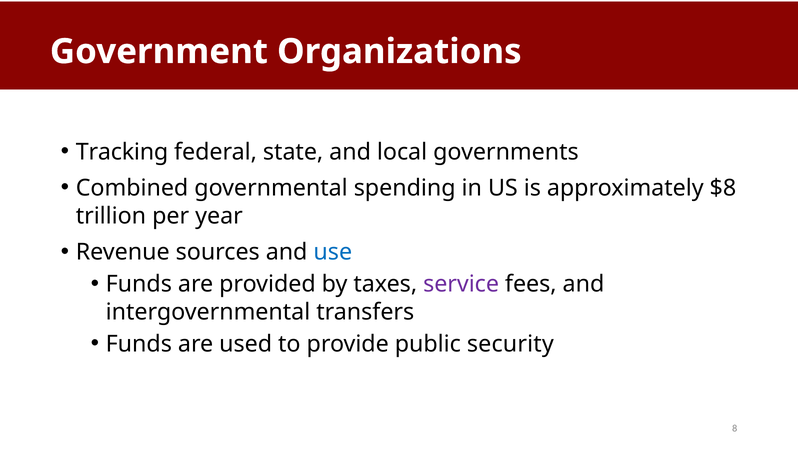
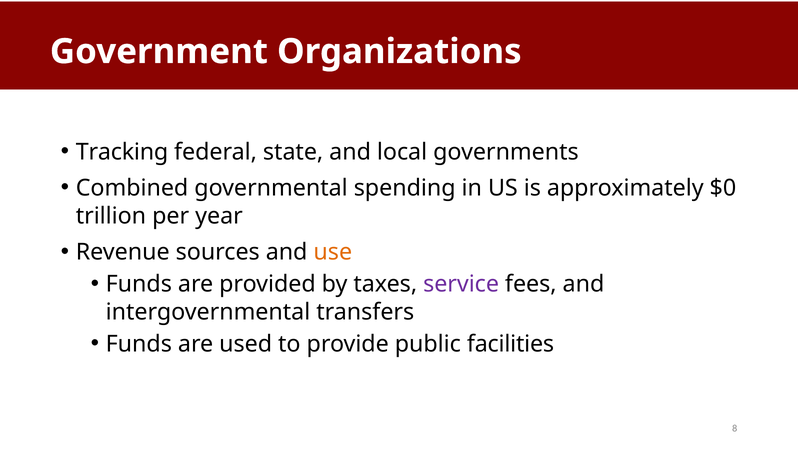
$8: $8 -> $0
use colour: blue -> orange
security: security -> facilities
